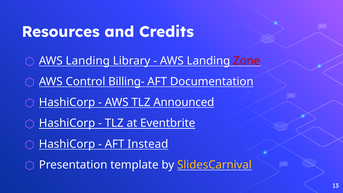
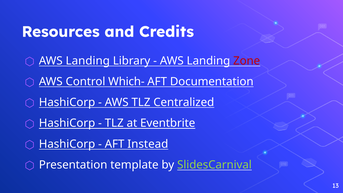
Billing-: Billing- -> Which-
Announced: Announced -> Centralized
SlidesCarnival colour: yellow -> light green
